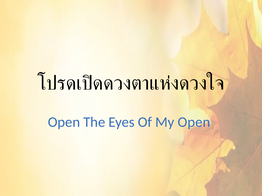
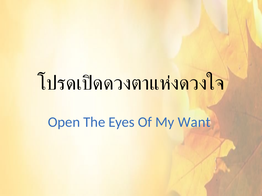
My Open: Open -> Want
